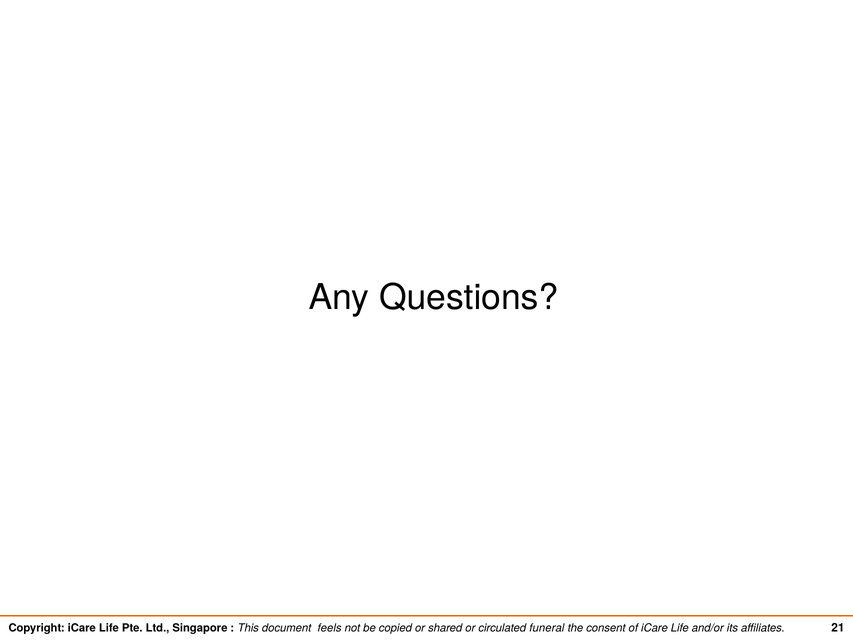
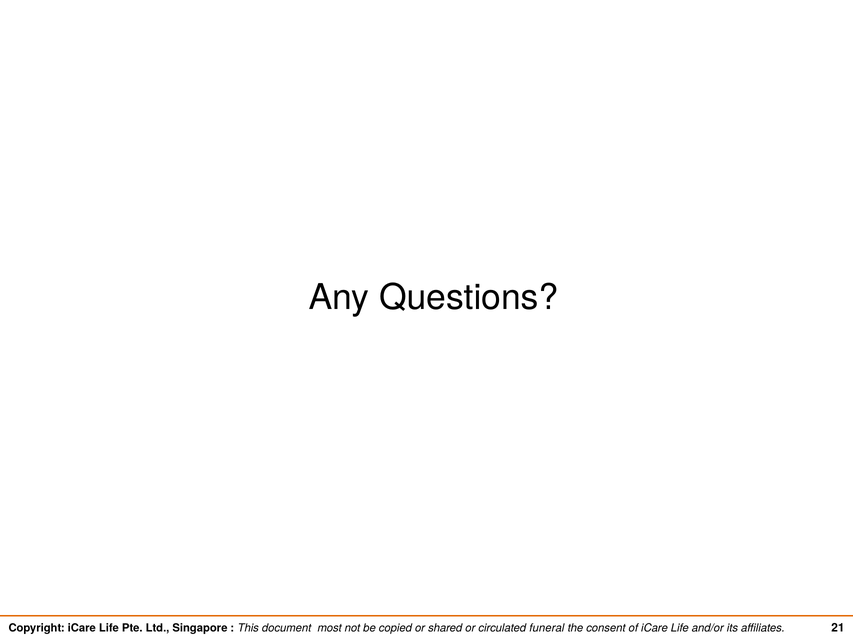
feels: feels -> most
